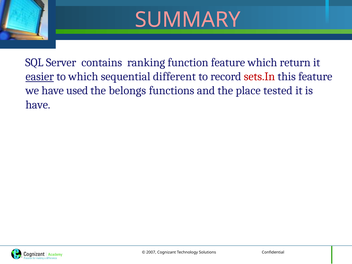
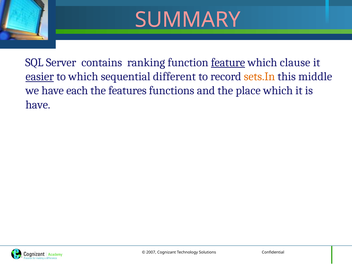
feature at (228, 62) underline: none -> present
return: return -> clause
sets.In colour: red -> orange
this feature: feature -> middle
used: used -> each
belongs: belongs -> features
place tested: tested -> which
